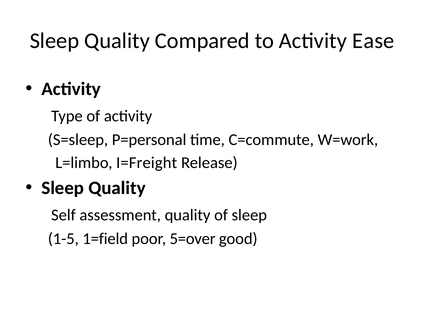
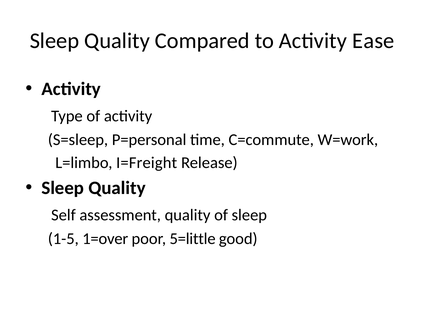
1=field: 1=field -> 1=over
5=over: 5=over -> 5=little
